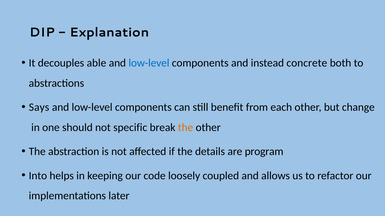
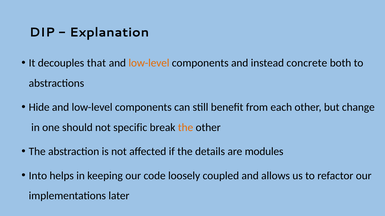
able: able -> that
low-level at (149, 63) colour: blue -> orange
Says: Says -> Hide
program: program -> modules
